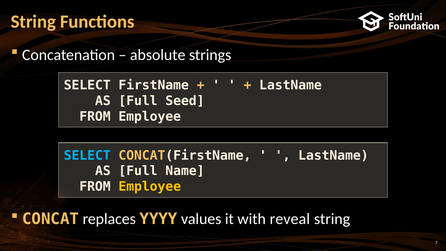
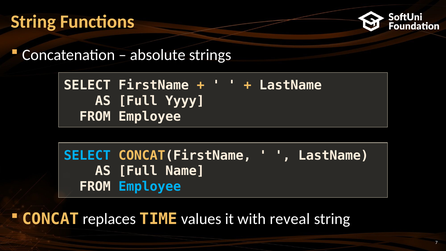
Seed: Seed -> Yyyy
Employee at (150, 187) colour: yellow -> light blue
YYYY: YYYY -> TIME
